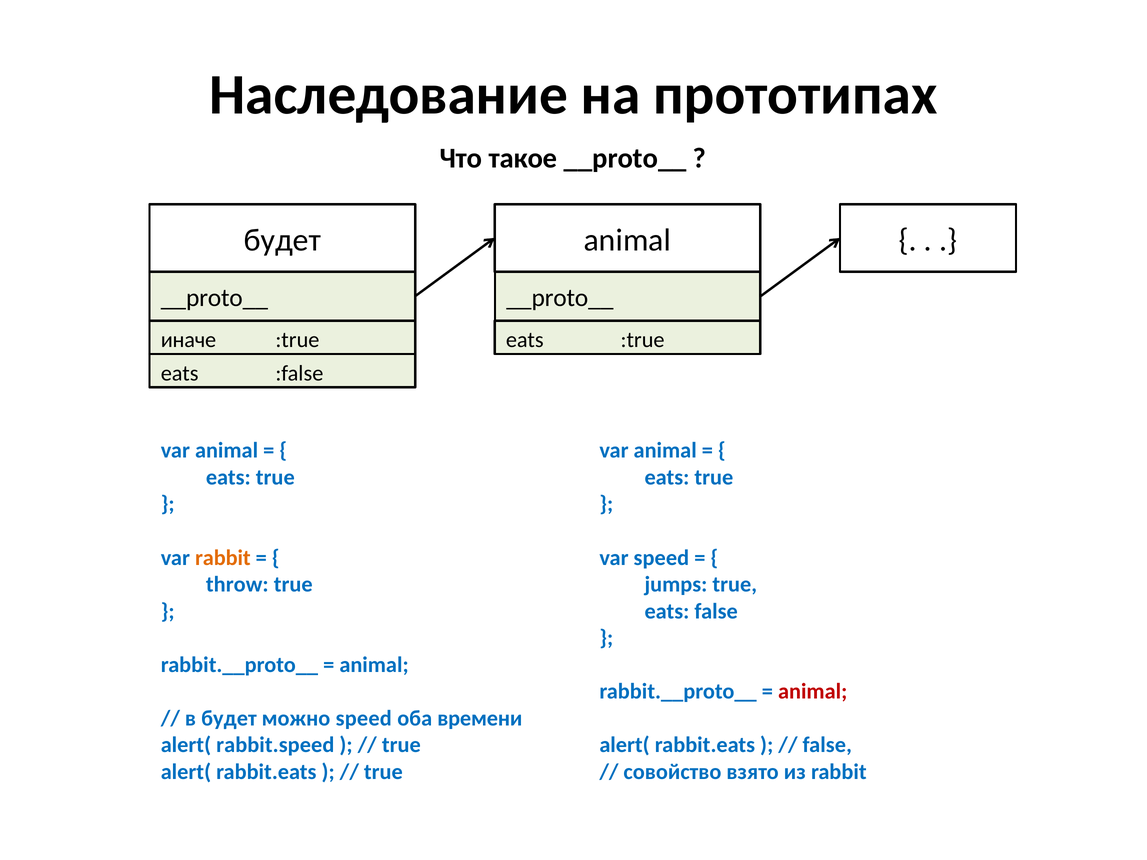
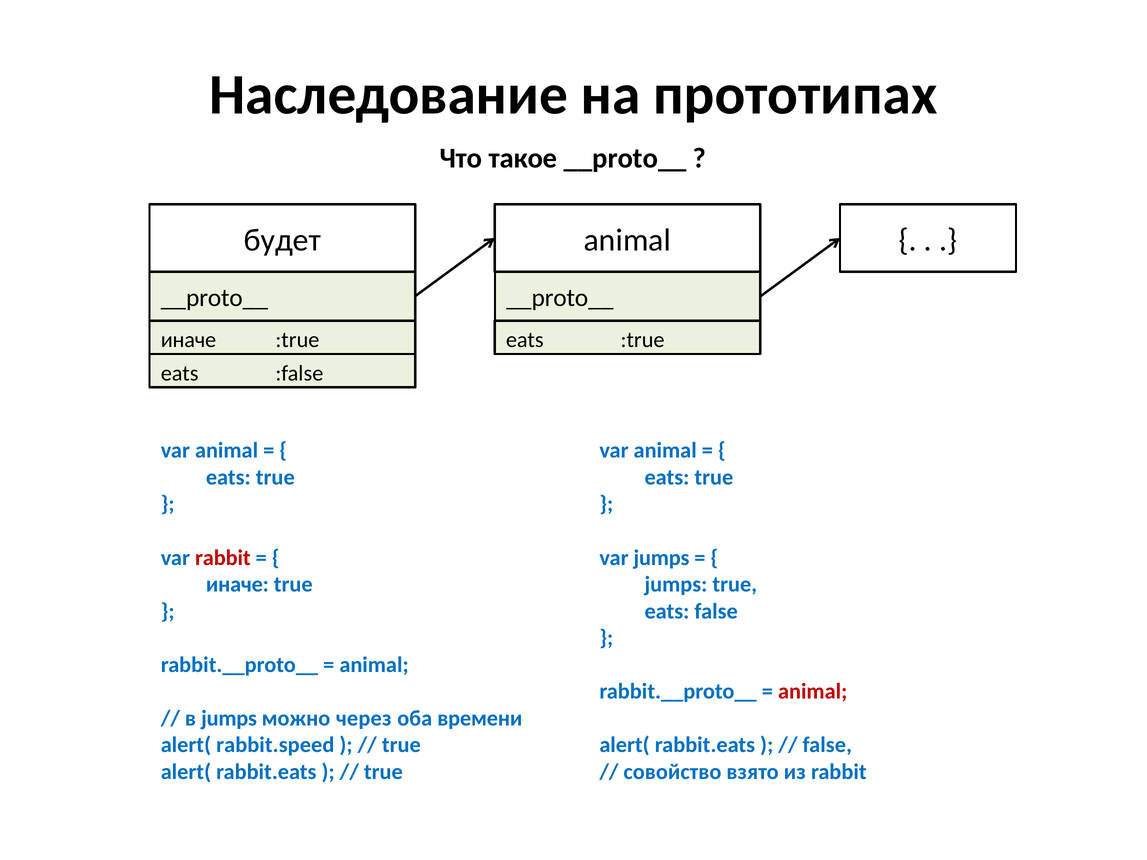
rabbit at (223, 558) colour: orange -> red
var speed: speed -> jumps
throw at (237, 585): throw -> иначе
в будет: будет -> jumps
можно speed: speed -> через
